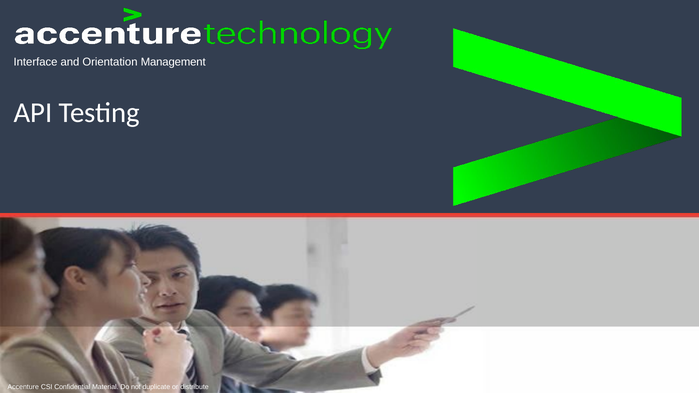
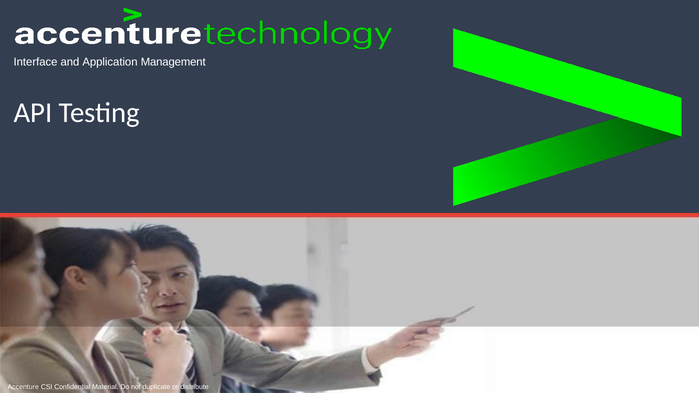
Orientation: Orientation -> Application
